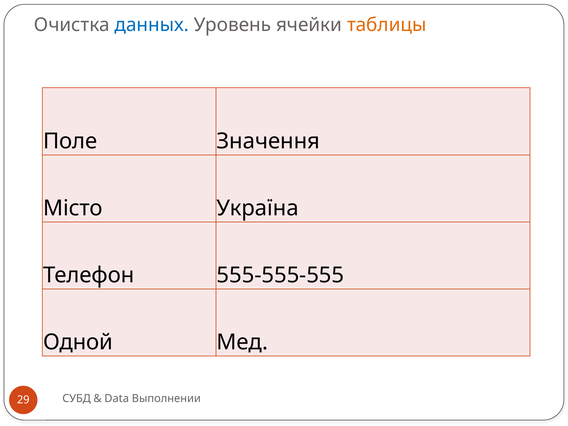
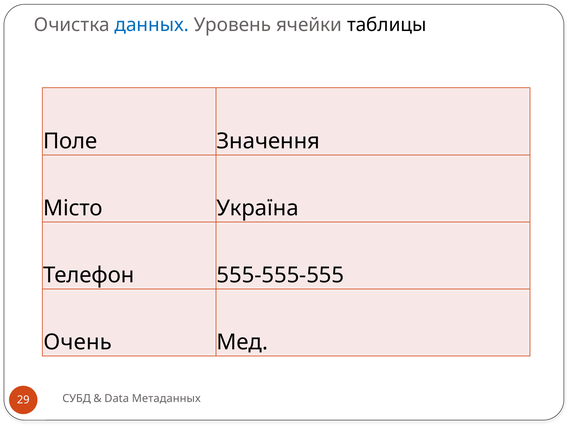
таблицы colour: orange -> black
Одной: Одной -> Очень
Выполнении: Выполнении -> Метаданных
